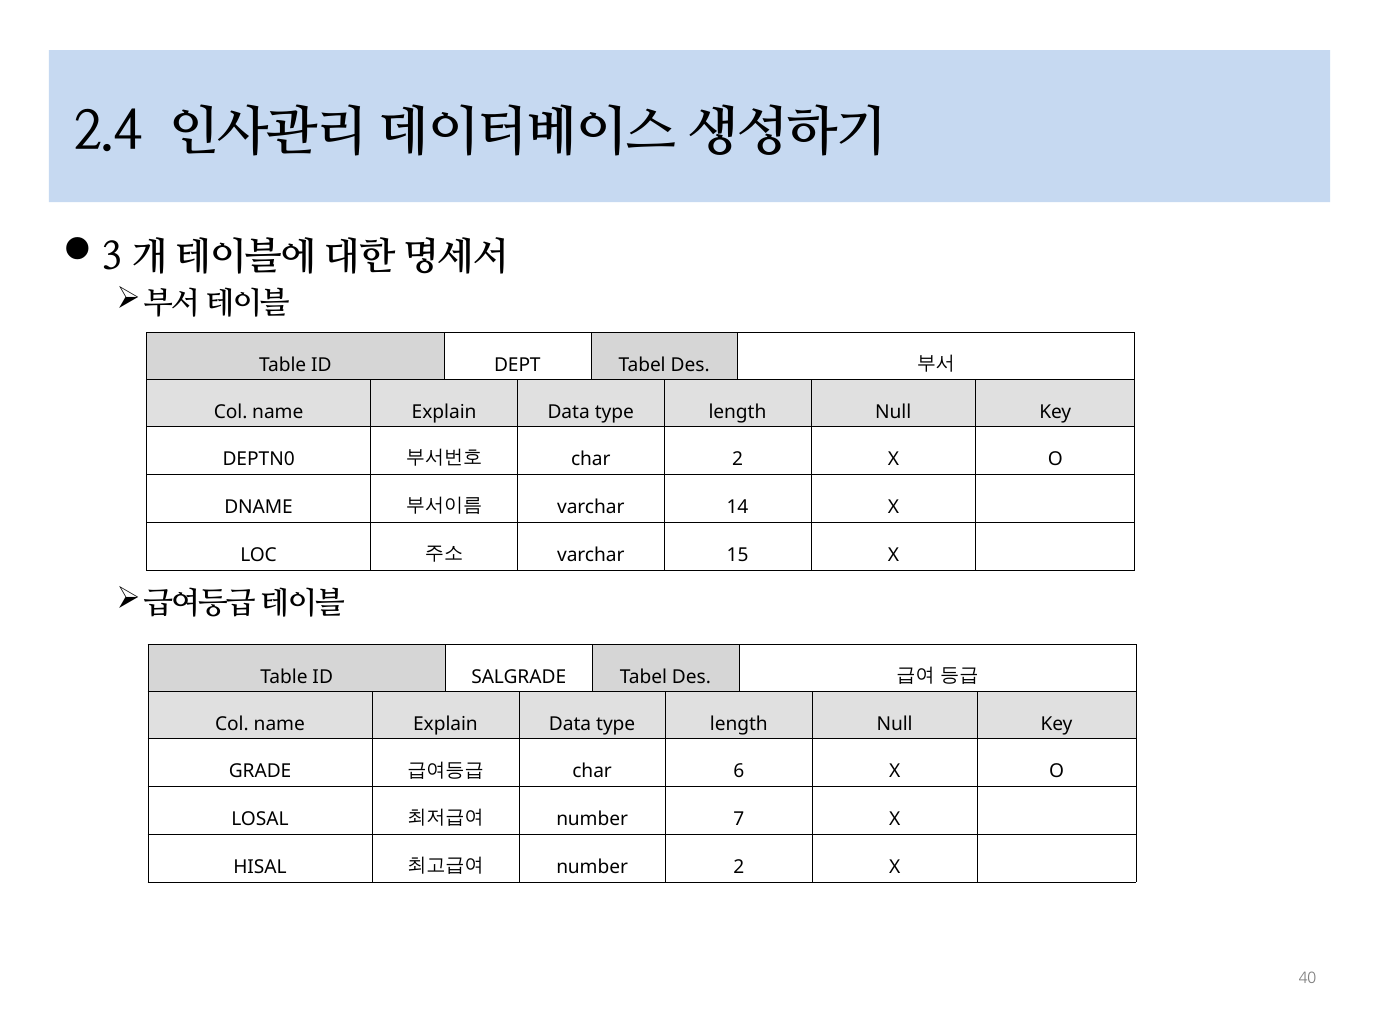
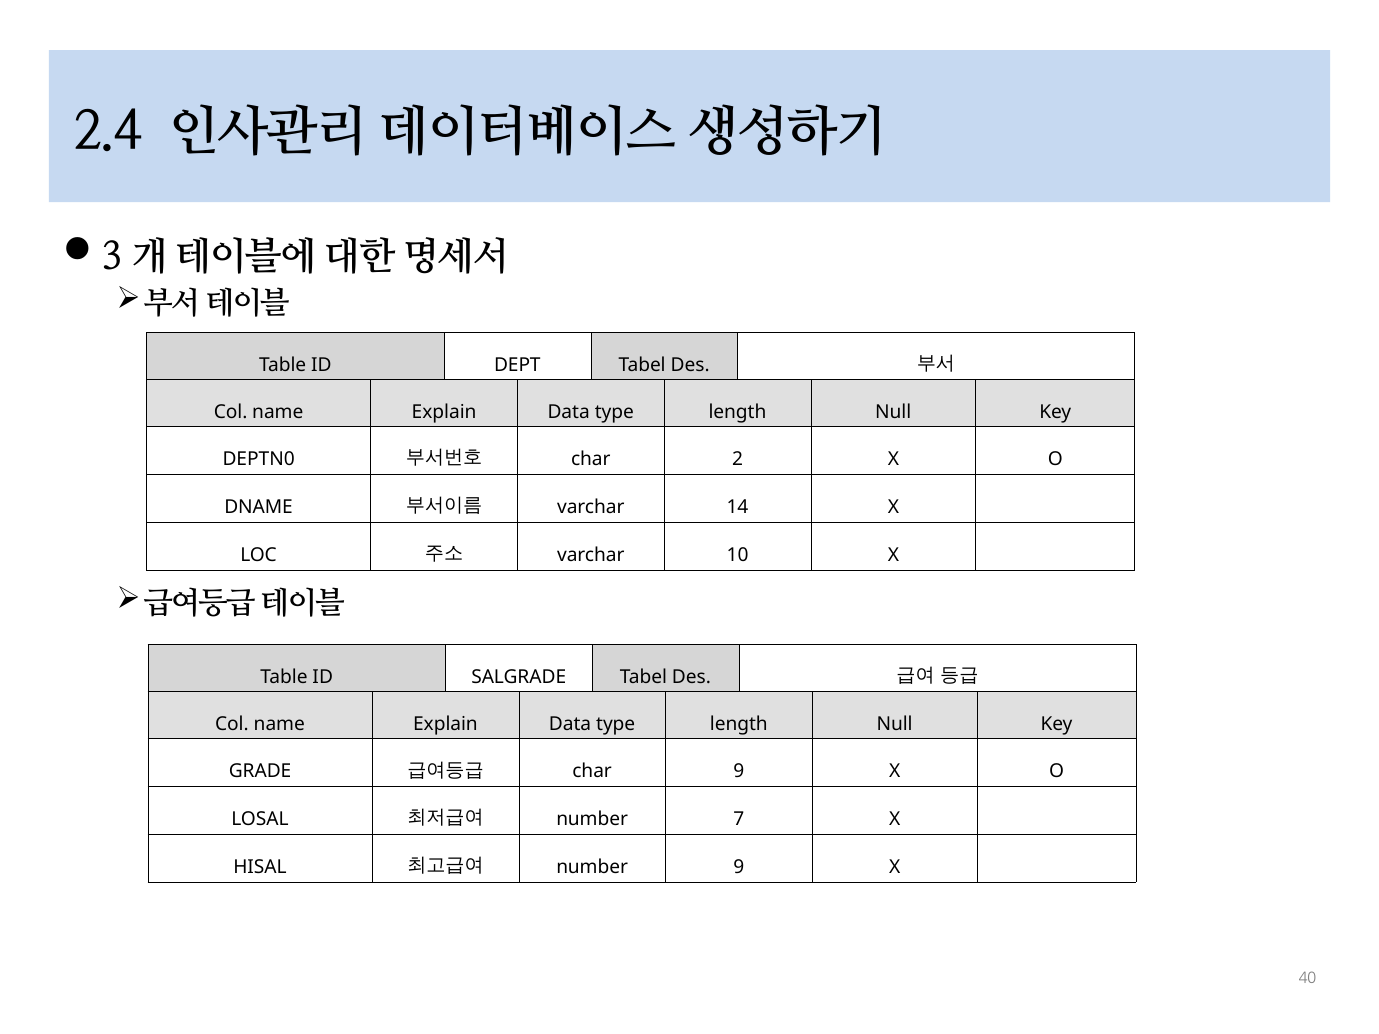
15: 15 -> 10
char 6: 6 -> 9
number 2: 2 -> 9
